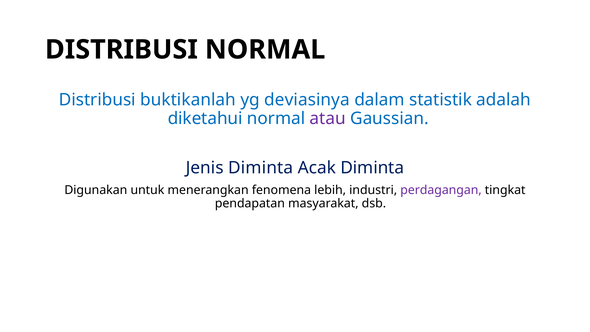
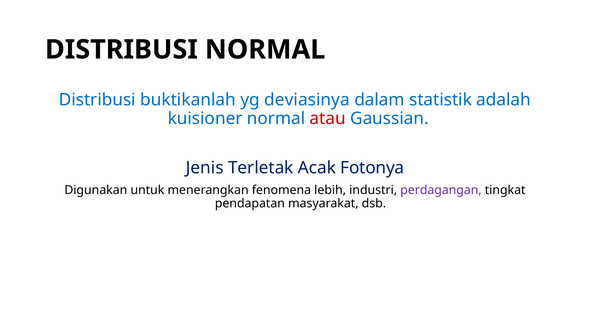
diketahui: diketahui -> kuisioner
atau colour: purple -> red
Jenis Diminta: Diminta -> Terletak
Acak Diminta: Diminta -> Fotonya
